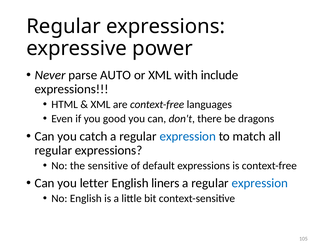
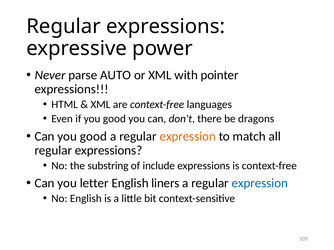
include: include -> pointer
Can you catch: catch -> good
expression at (188, 137) colour: blue -> orange
sensitive: sensitive -> substring
default: default -> include
